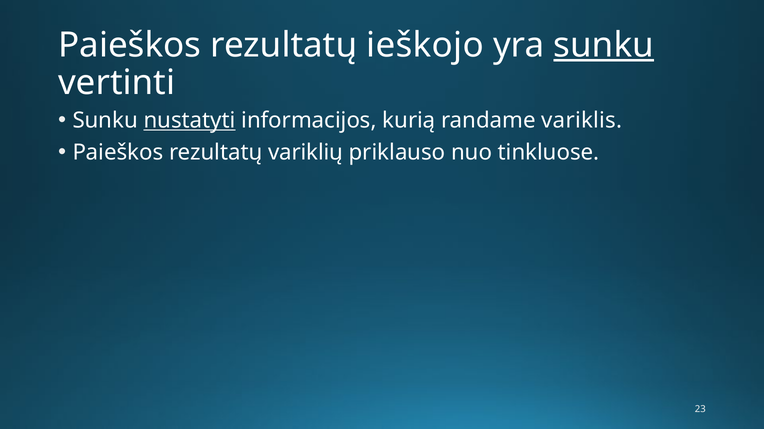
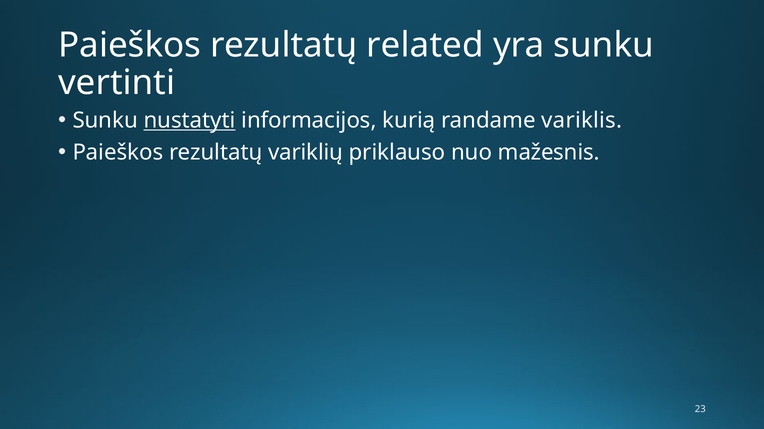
ieškojo: ieškojo -> related
sunku at (604, 45) underline: present -> none
tinkluose: tinkluose -> mažesnis
